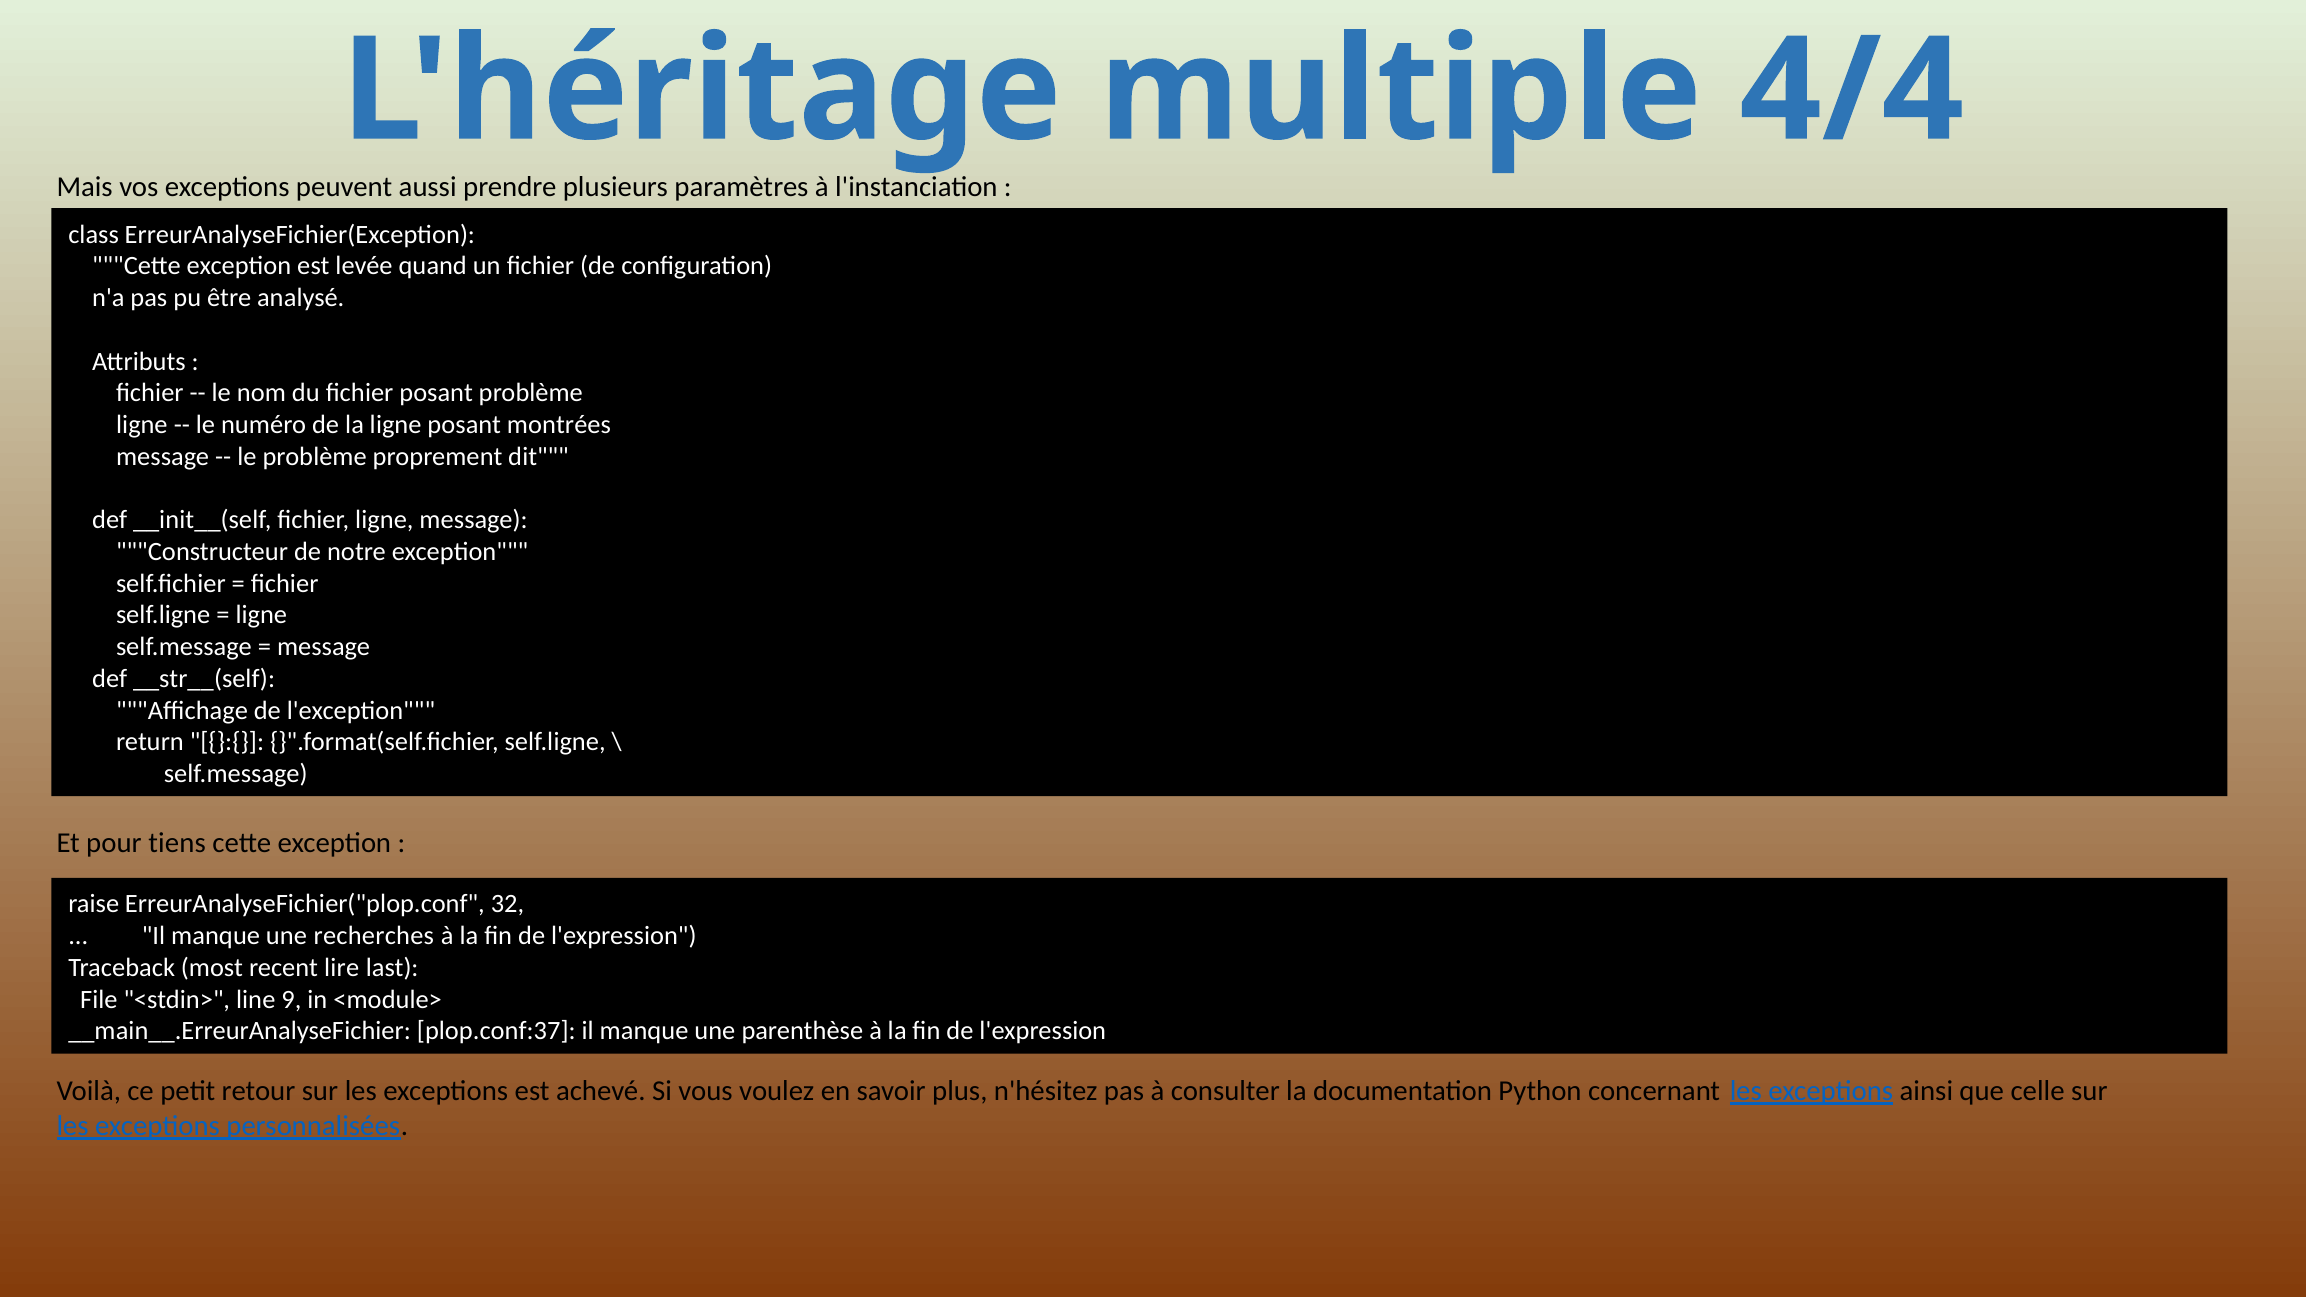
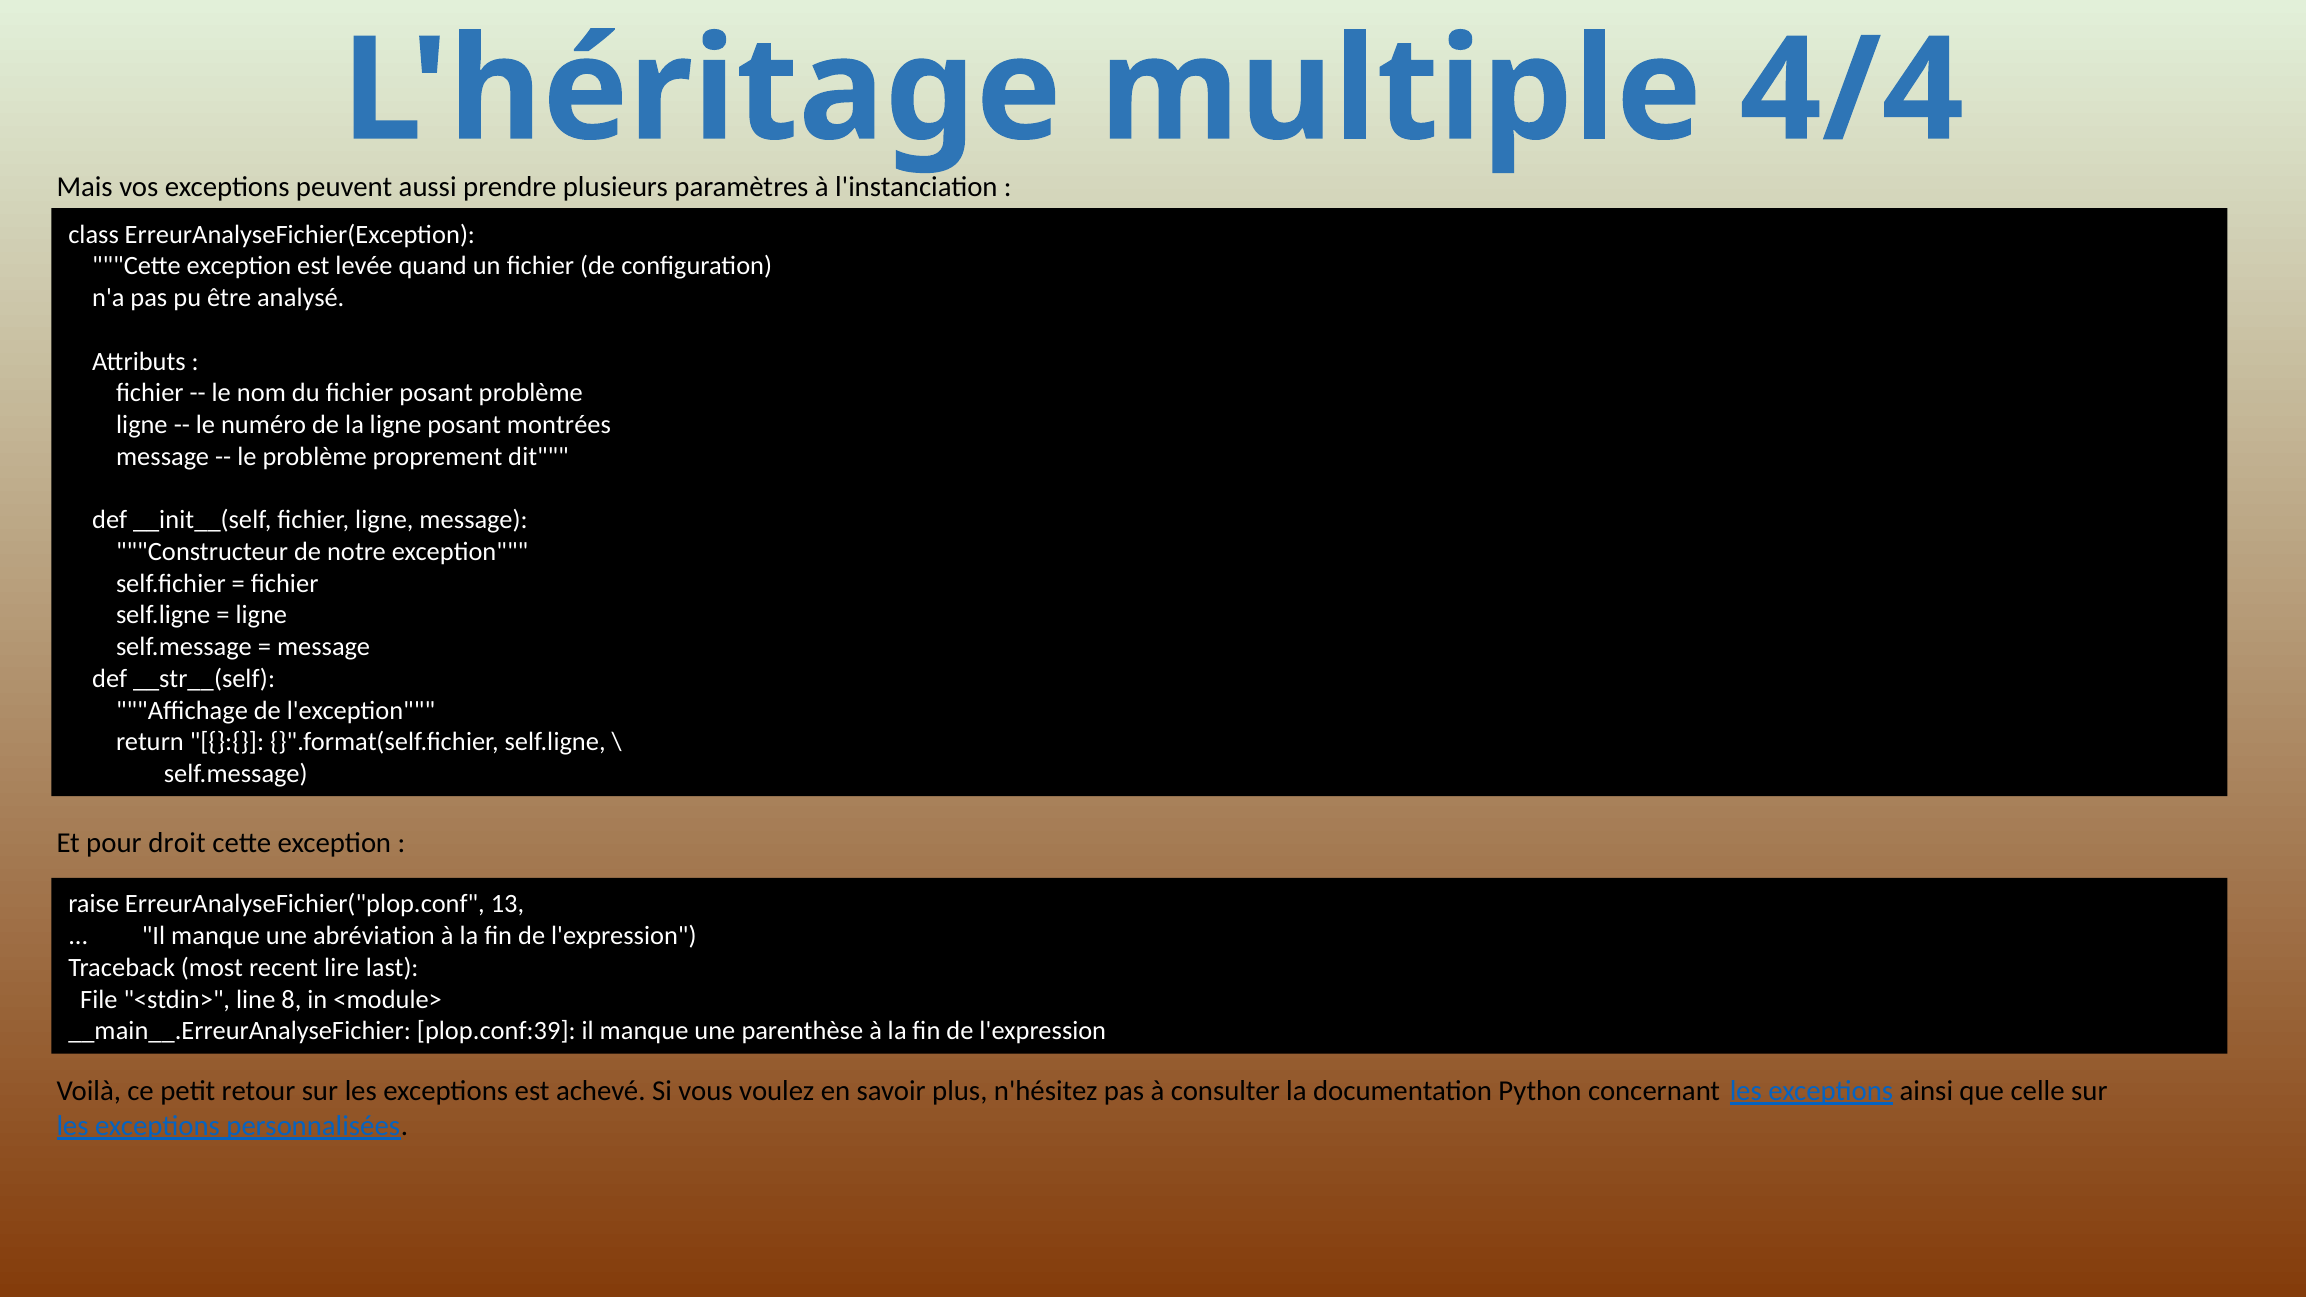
tiens: tiens -> droit
32: 32 -> 13
recherches: recherches -> abréviation
9: 9 -> 8
plop.conf:37: plop.conf:37 -> plop.conf:39
